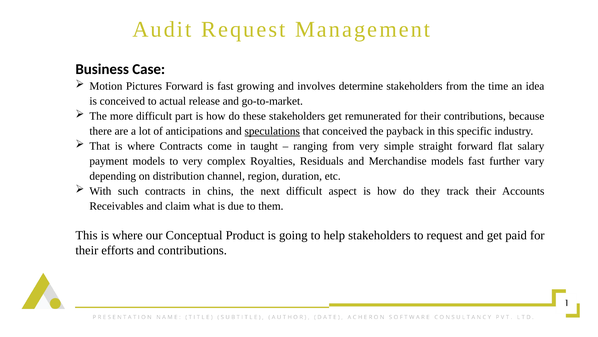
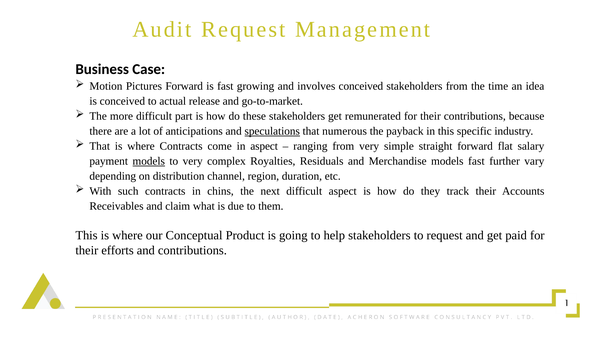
involves determine: determine -> conceived
that conceived: conceived -> numerous
in taught: taught -> aspect
models at (149, 161) underline: none -> present
